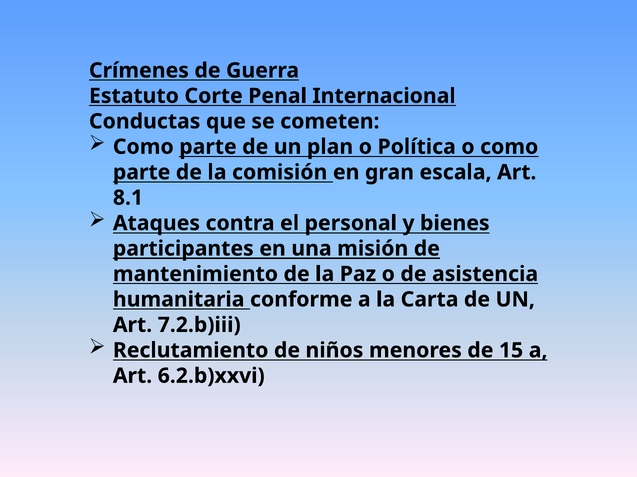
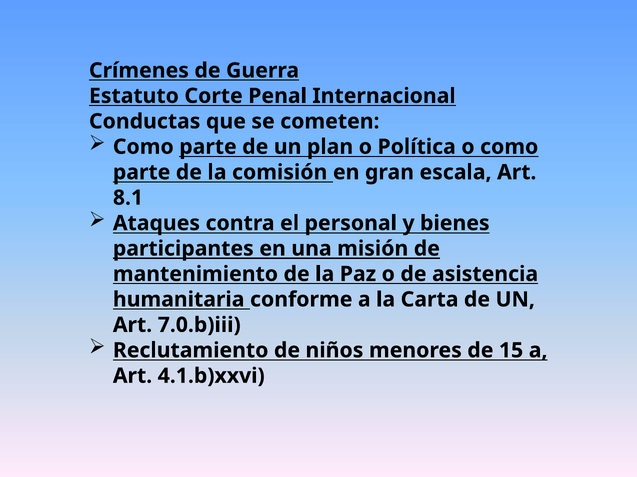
7.2.b)iii: 7.2.b)iii -> 7.0.b)iii
6.2.b)xxvi: 6.2.b)xxvi -> 4.1.b)xxvi
